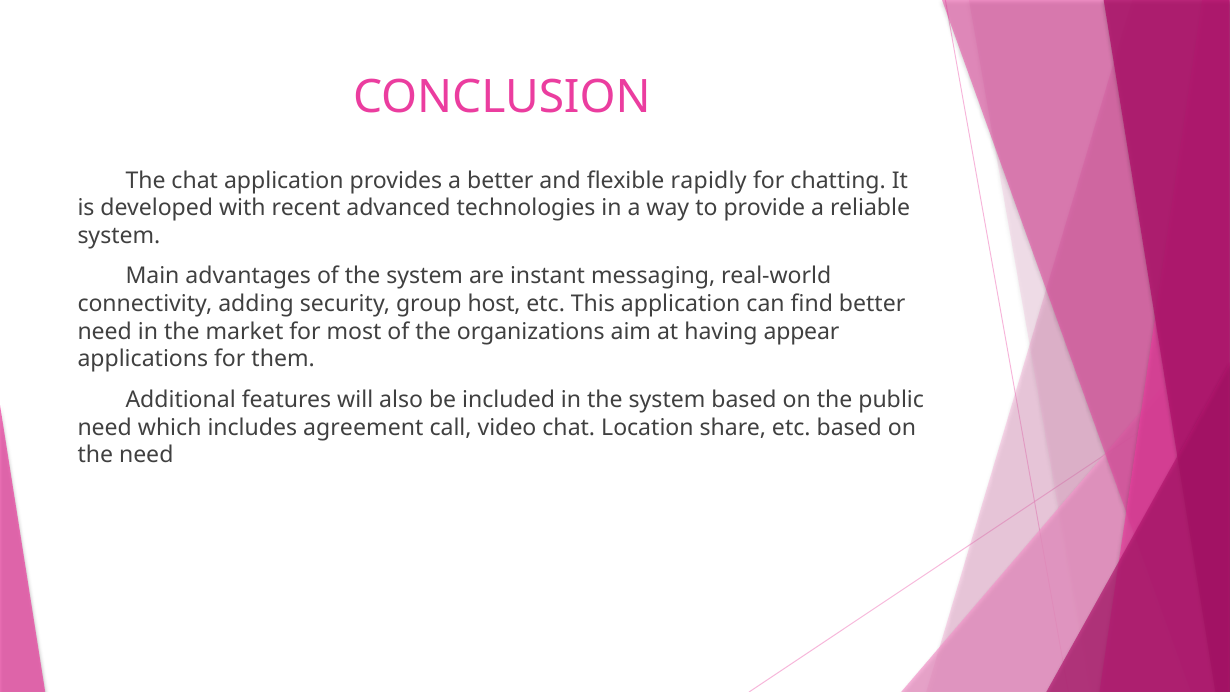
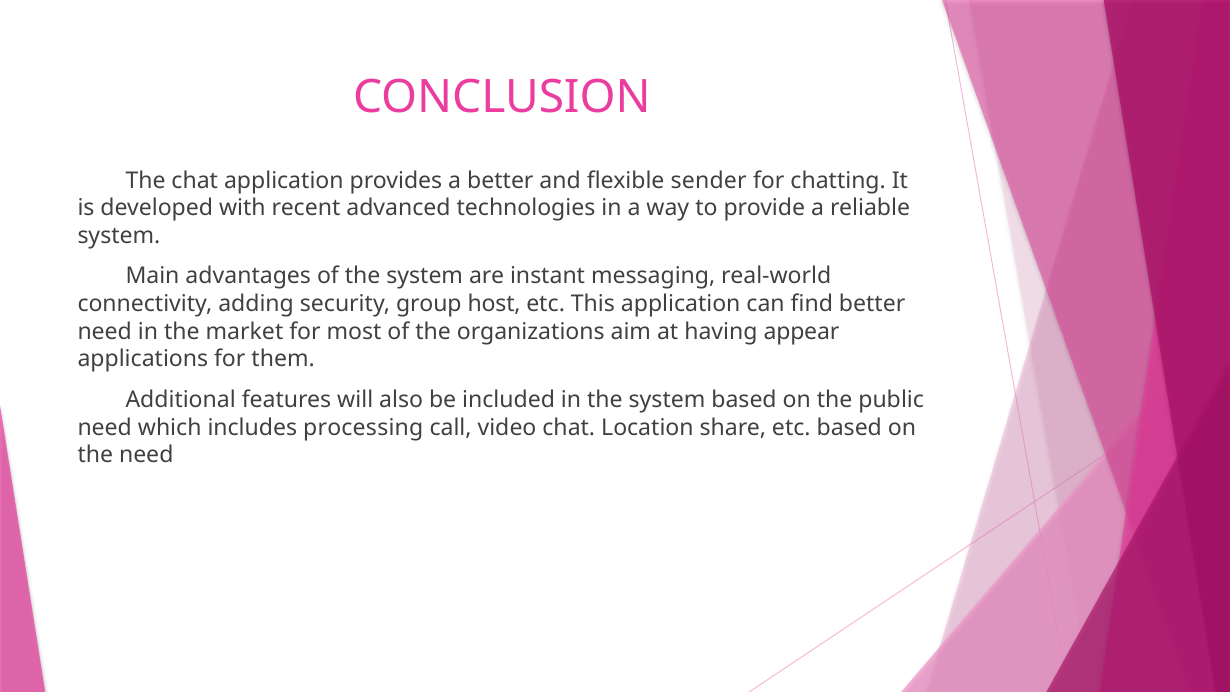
rapidly: rapidly -> sender
agreement: agreement -> processing
